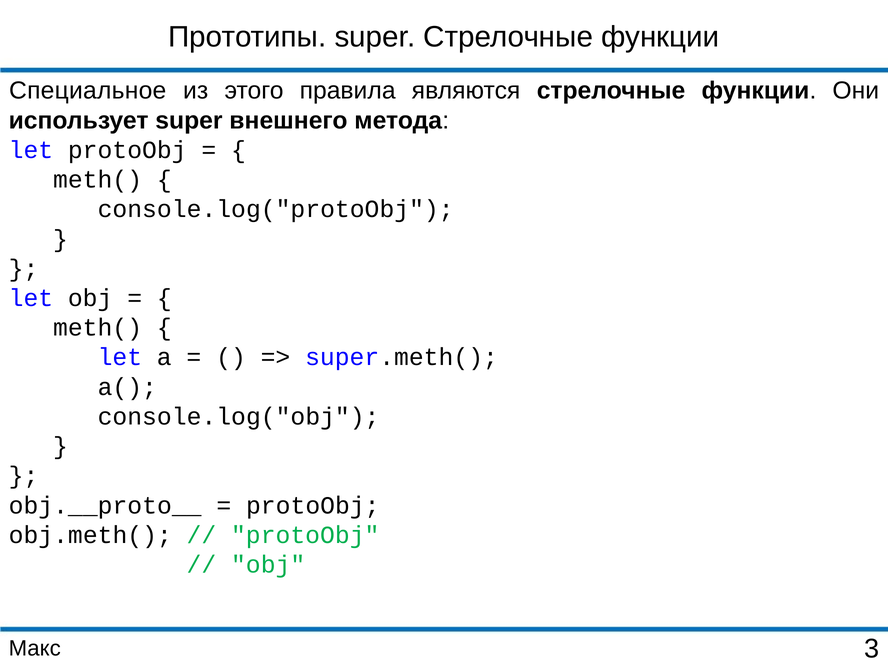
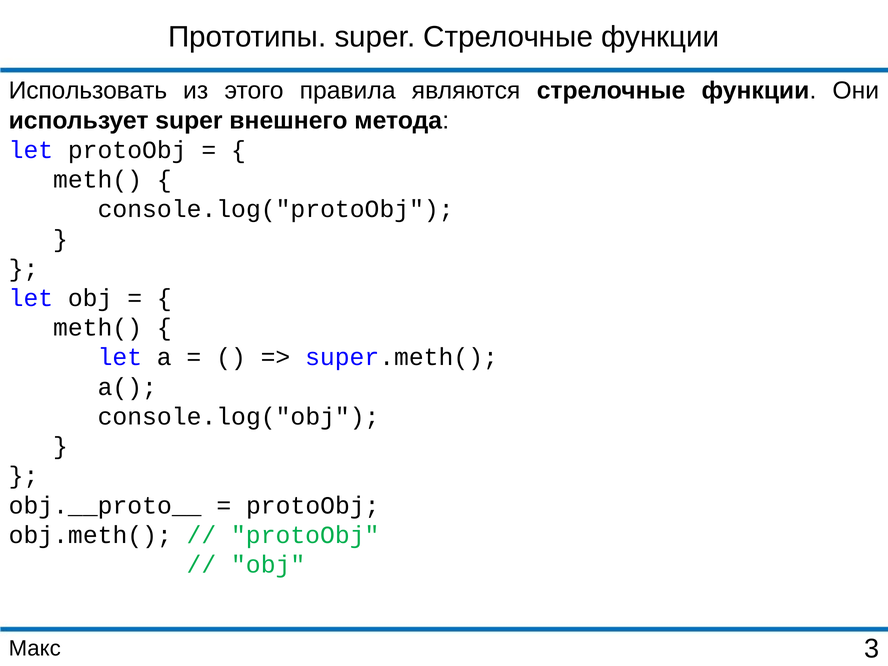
Специальное: Специальное -> Использовать
